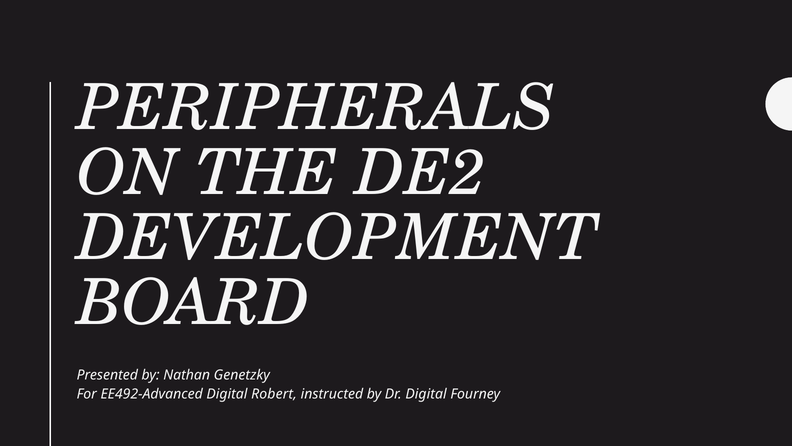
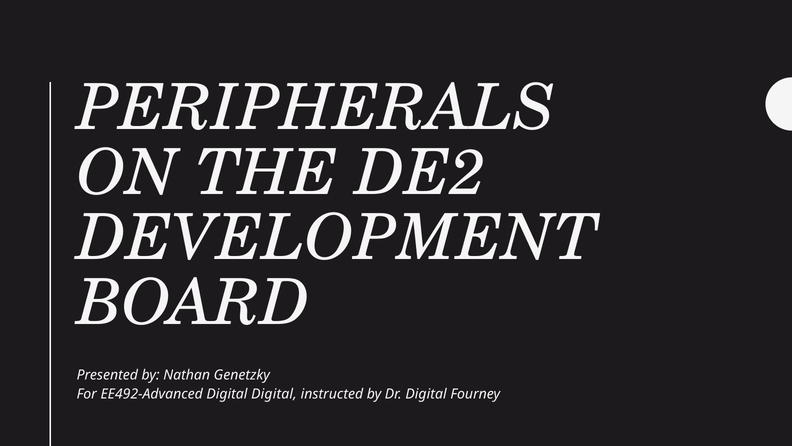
Digital Robert: Robert -> Digital
